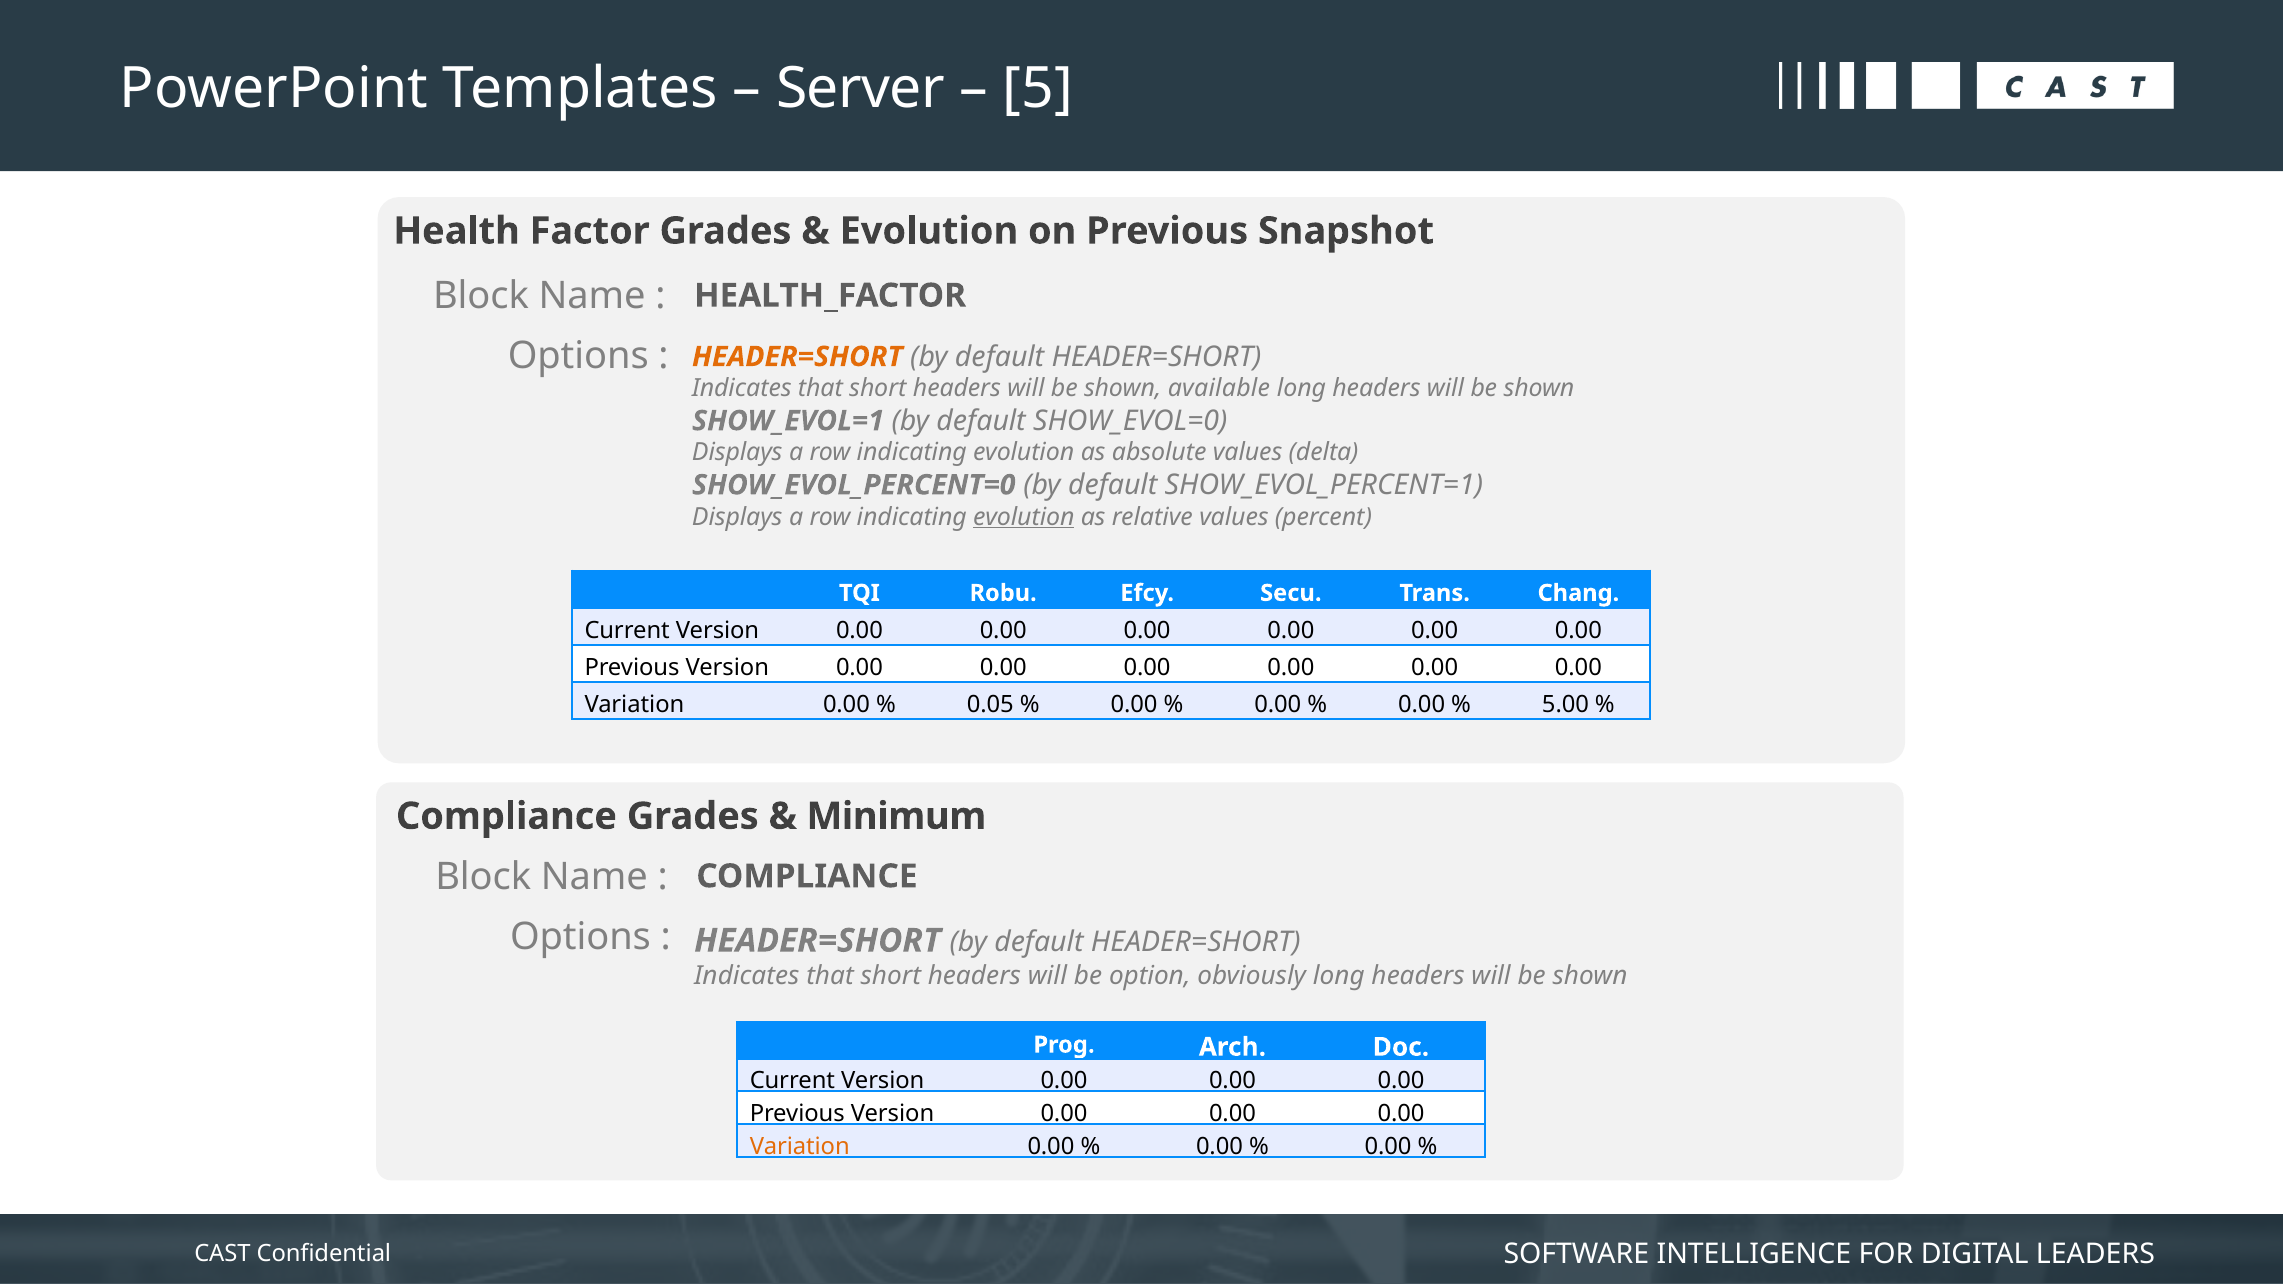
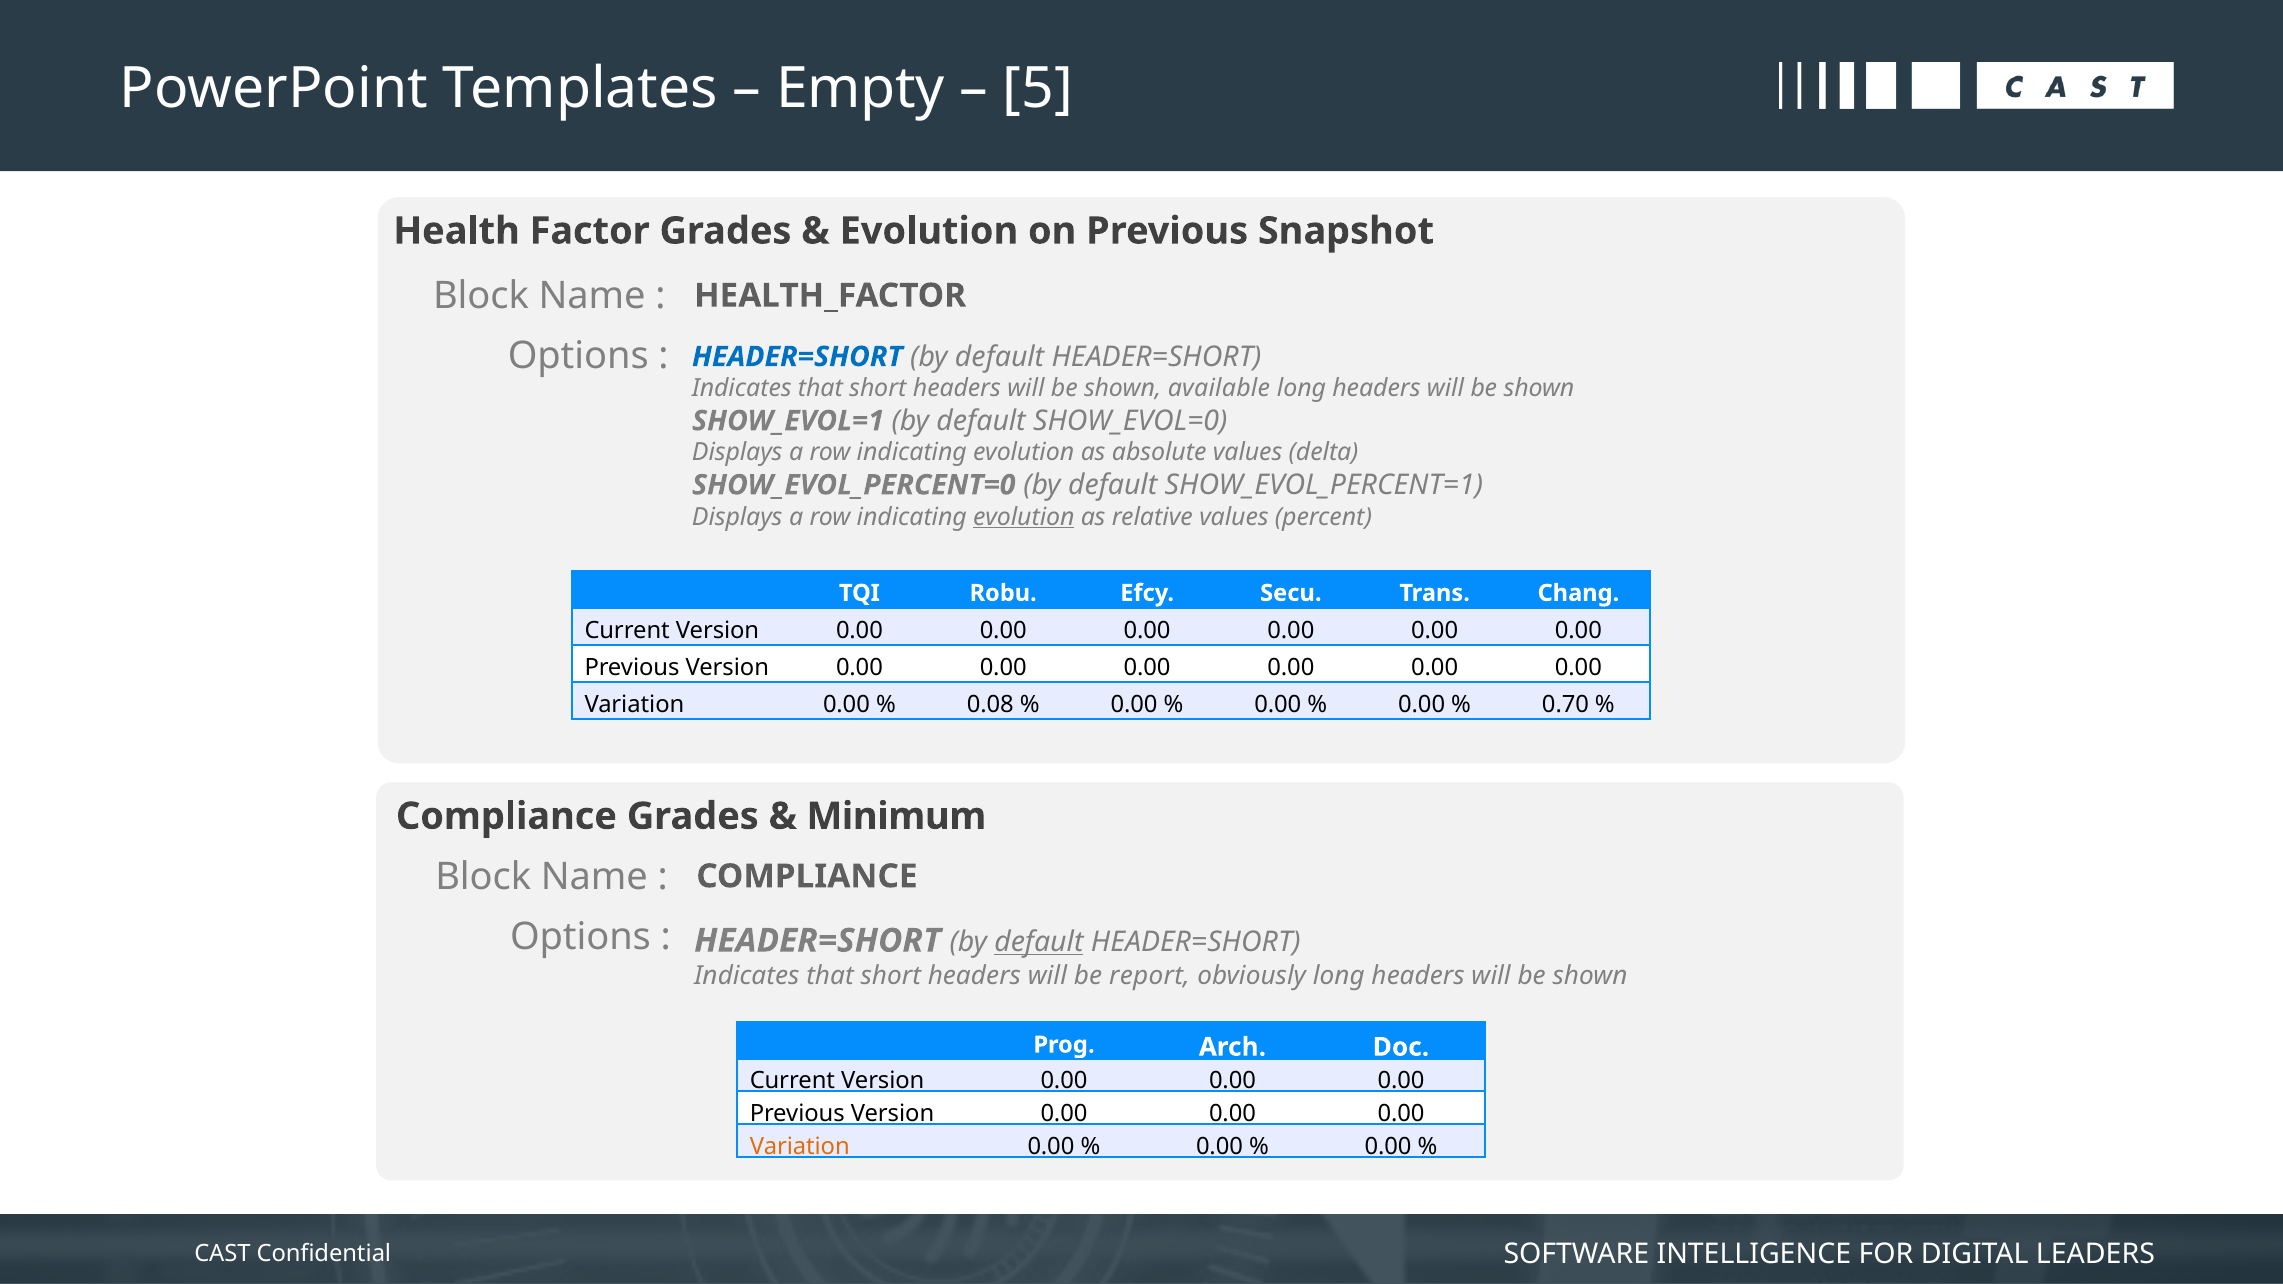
Server: Server -> Empty
HEADER=SHORT at (797, 357) colour: orange -> blue
0.05: 0.05 -> 0.08
5.00: 5.00 -> 0.70
default at (1039, 942) underline: none -> present
option: option -> report
